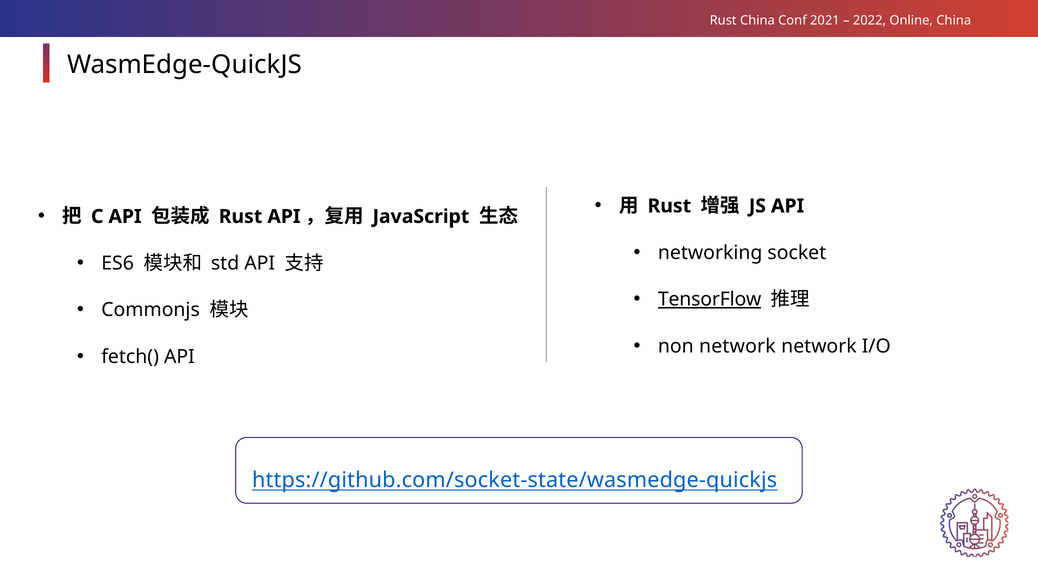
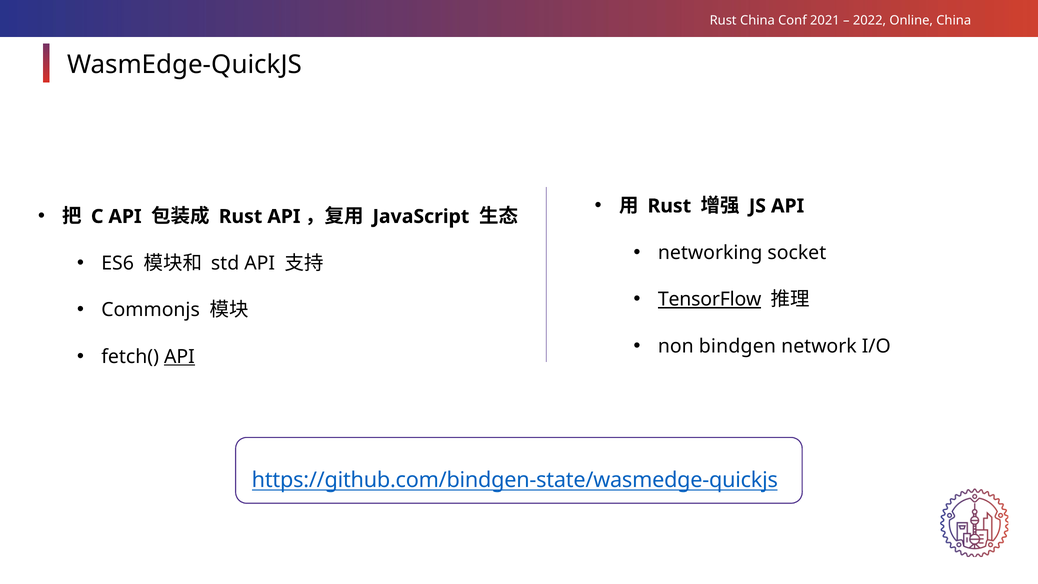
non network: network -> bindgen
API at (179, 357) underline: none -> present
https://github.com/socket-state/wasmedge-quickjs: https://github.com/socket-state/wasmedge-quickjs -> https://github.com/bindgen-state/wasmedge-quickjs
